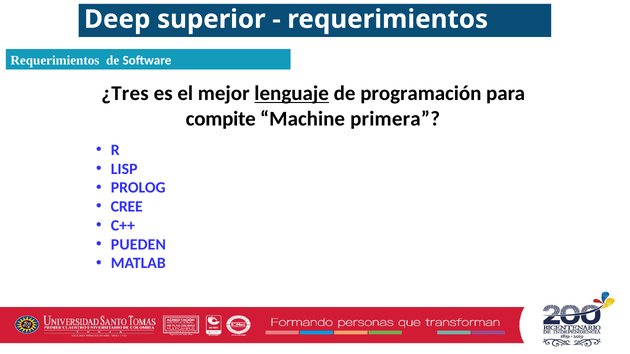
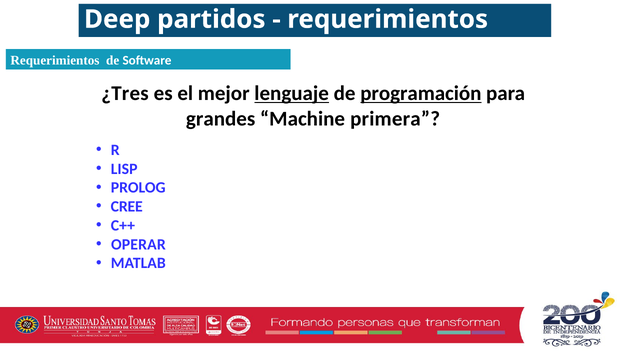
superior: superior -> partidos
programación underline: none -> present
compite: compite -> grandes
PUEDEN: PUEDEN -> OPERAR
